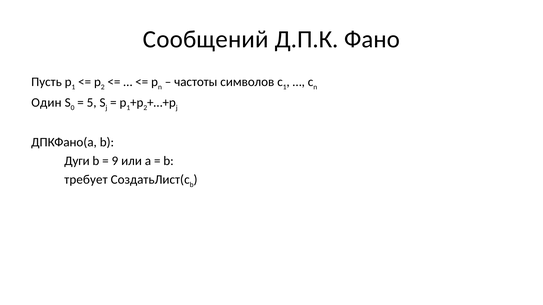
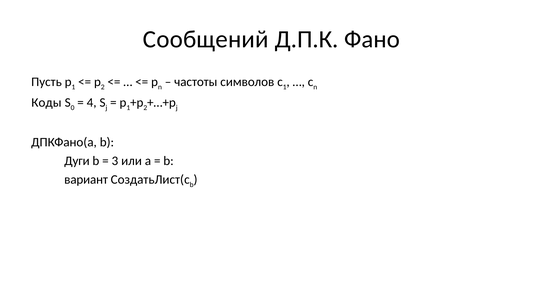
Один: Один -> Коды
5: 5 -> 4
9: 9 -> 3
требует: требует -> вариант
